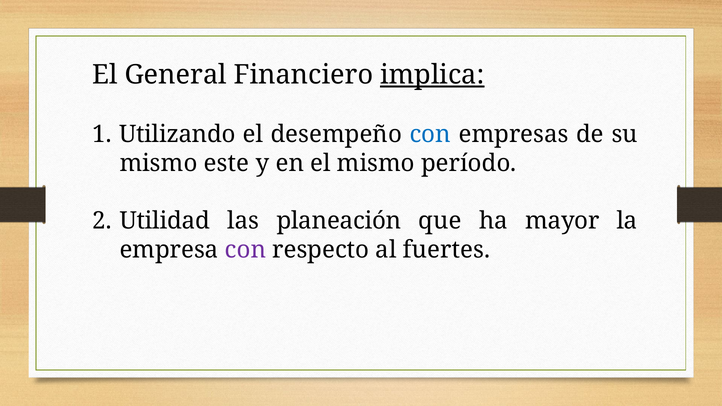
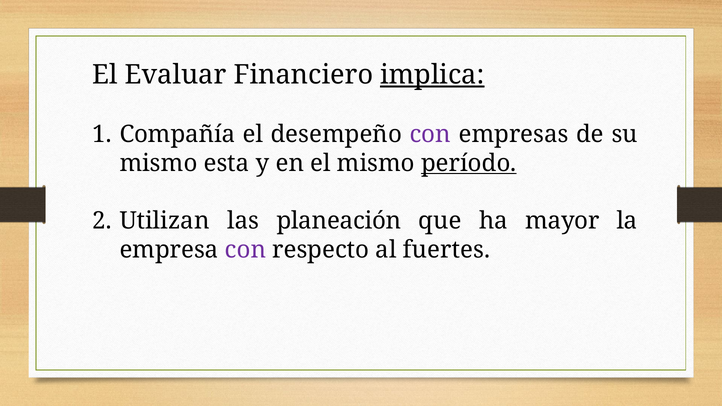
General: General -> Evaluar
Utilizando: Utilizando -> Compañía
con at (430, 134) colour: blue -> purple
este: este -> esta
período underline: none -> present
Utilidad: Utilidad -> Utilizan
